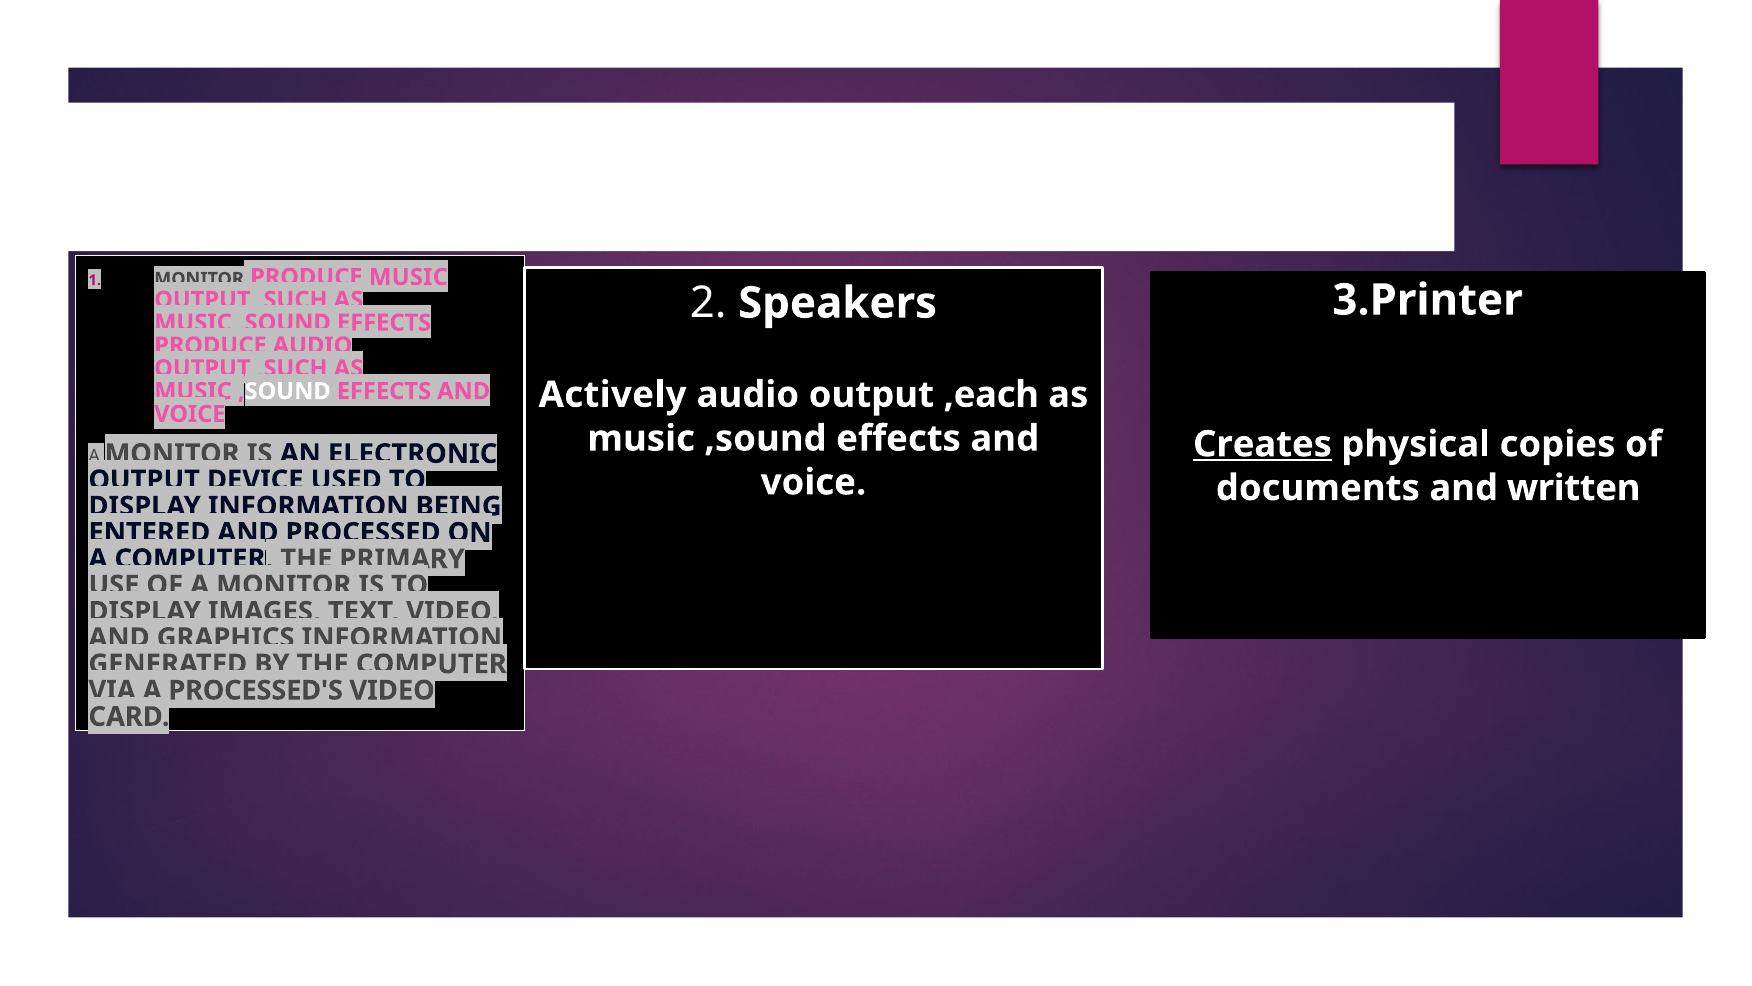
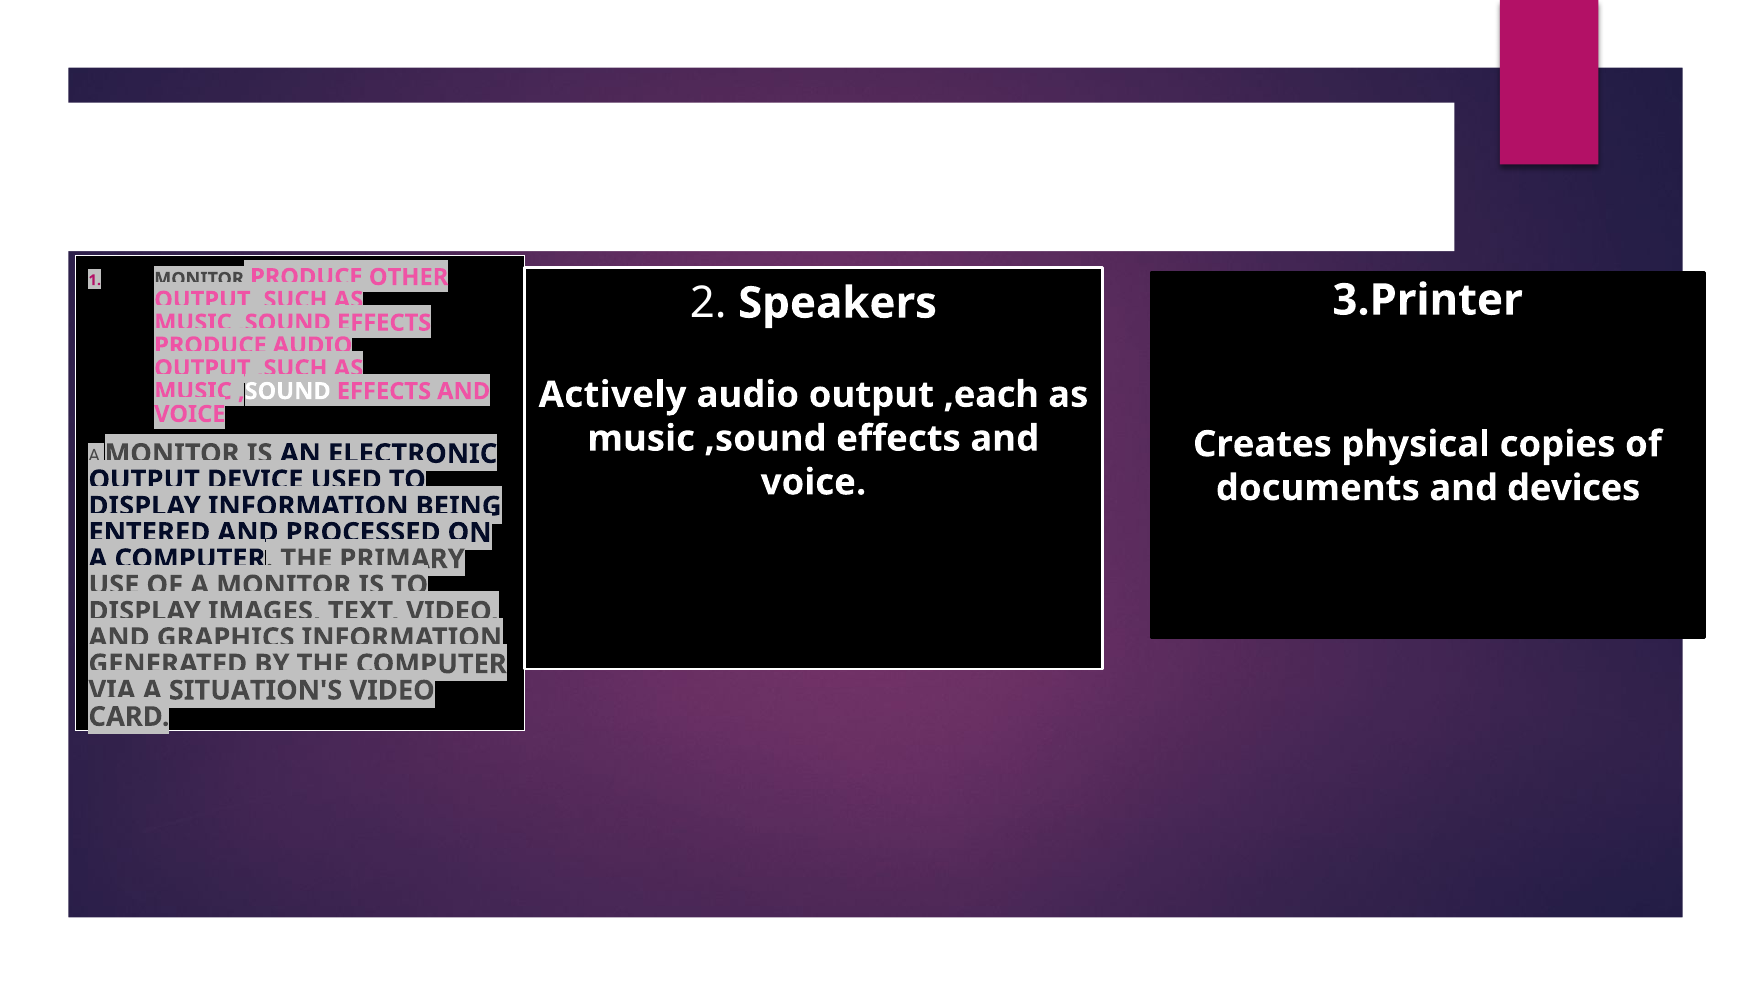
MUSIC at (408, 277): MUSIC -> OTHER
Creates underline: present -> none
and written: written -> devices
PROCESSED'S: PROCESSED'S -> SITUATION'S
